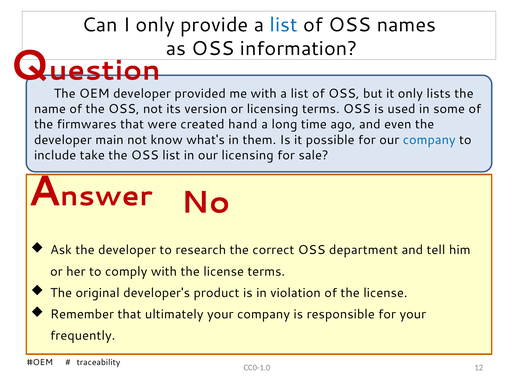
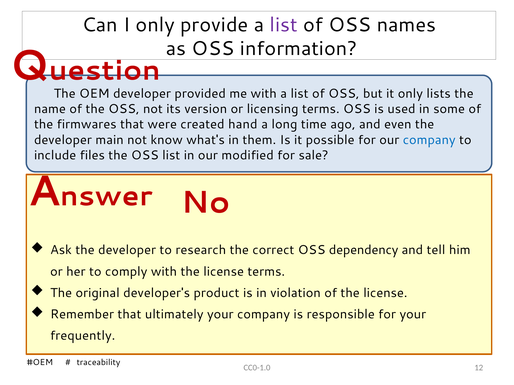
list at (284, 25) colour: blue -> purple
take: take -> files
our licensing: licensing -> modified
department: department -> dependency
